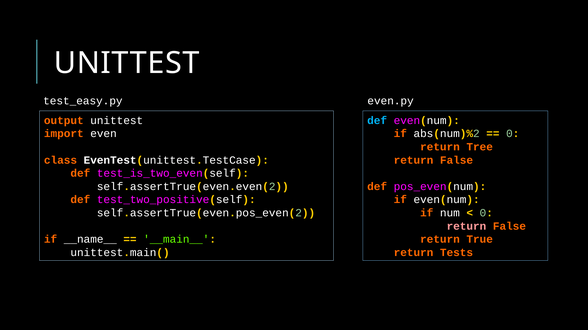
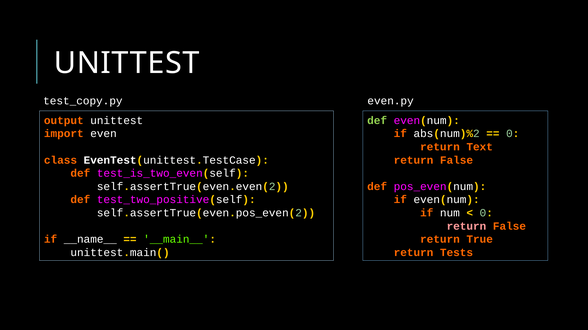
test_easy.py: test_easy.py -> test_copy.py
def at (377, 121) colour: light blue -> light green
Tree: Tree -> Text
